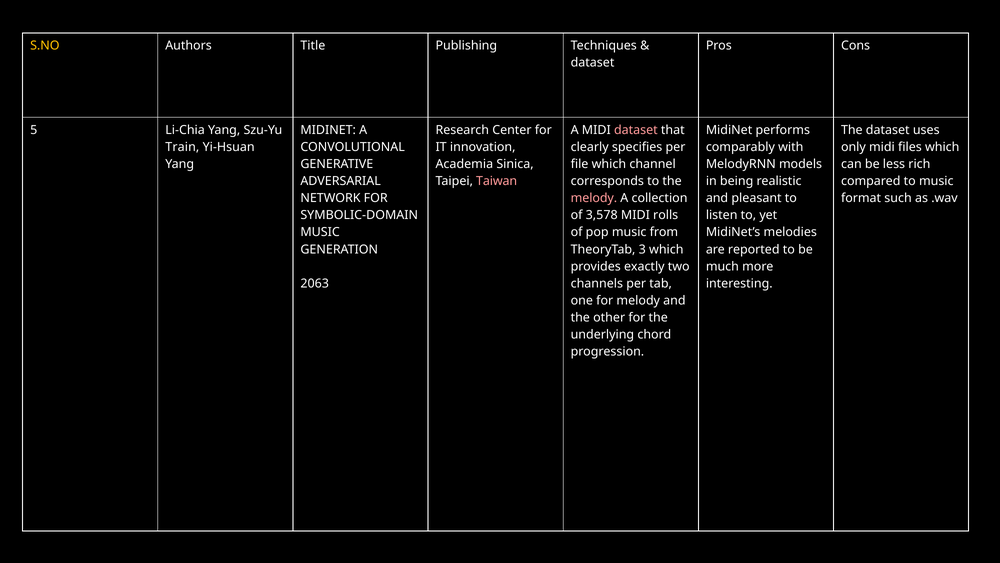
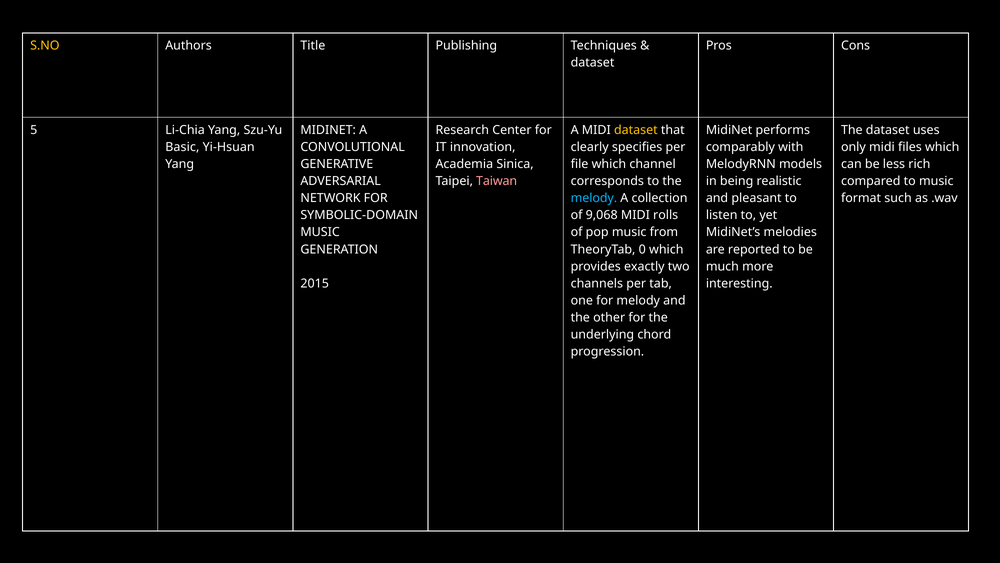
dataset at (636, 130) colour: pink -> yellow
Train: Train -> Basic
melody at (594, 198) colour: pink -> light blue
3,578: 3,578 -> 9,068
3: 3 -> 0
2063: 2063 -> 2015
